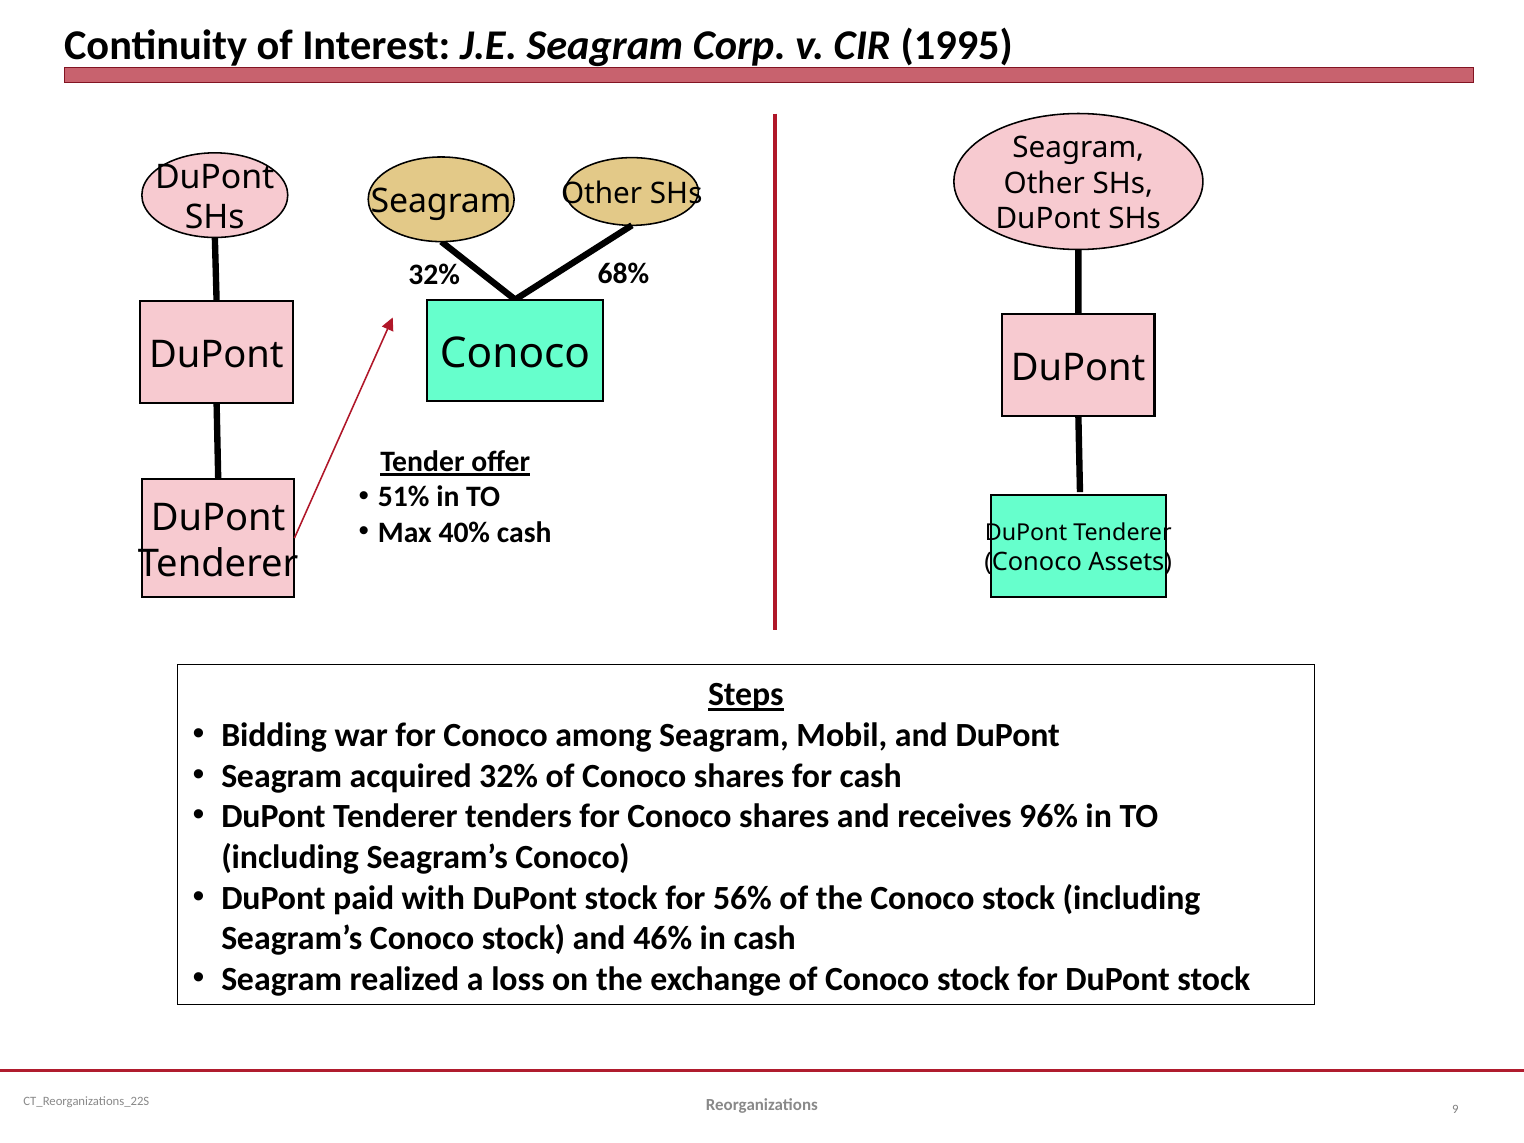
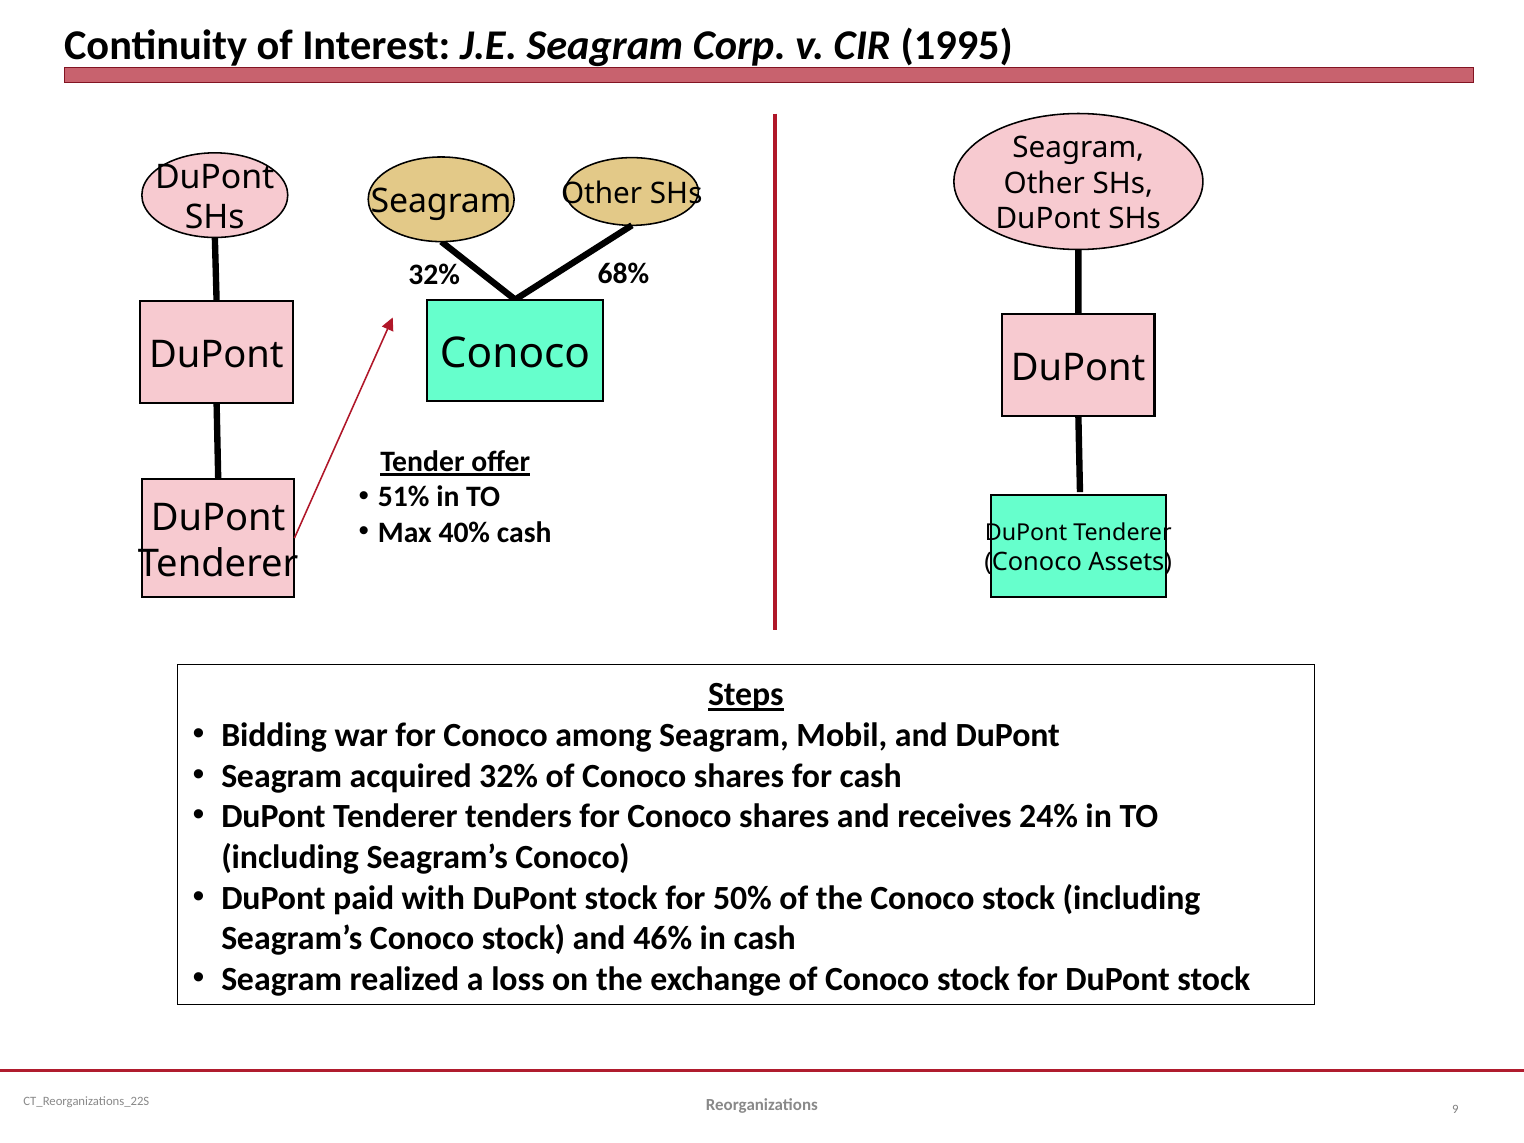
96%: 96% -> 24%
56%: 56% -> 50%
